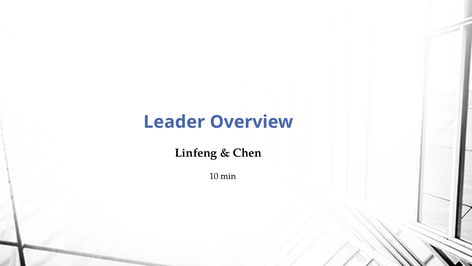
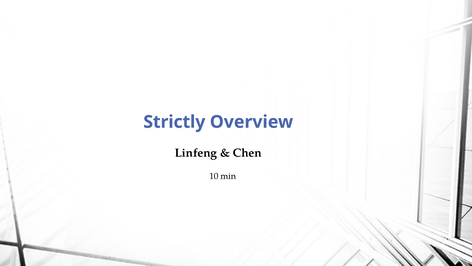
Leader: Leader -> Strictly
